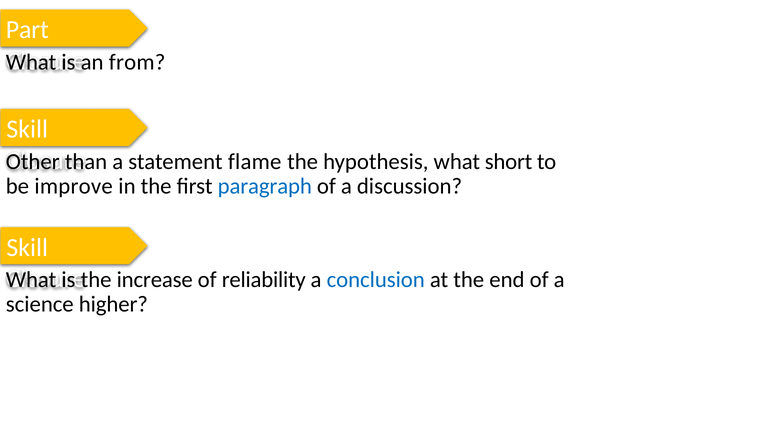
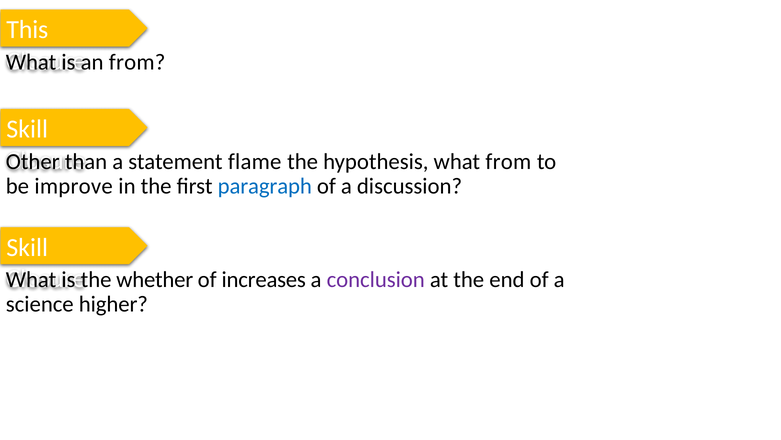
Part: Part -> This
what short: short -> from
increase: increase -> whether
reliability: reliability -> increases
conclusion colour: blue -> purple
